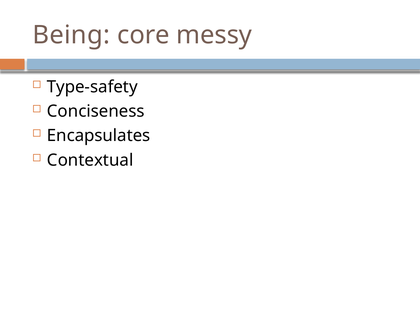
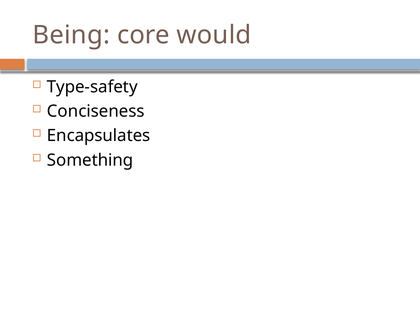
messy: messy -> would
Contextual: Contextual -> Something
